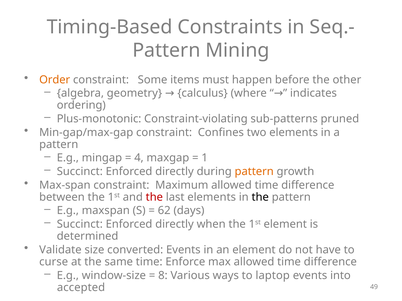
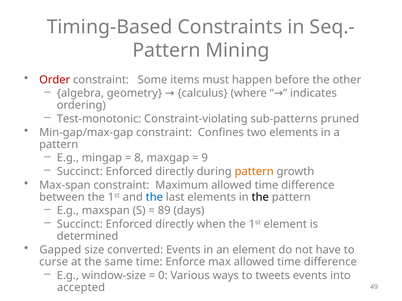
Order colour: orange -> red
Plus-monotonic: Plus-monotonic -> Test-monotonic
4: 4 -> 8
1: 1 -> 9
the at (154, 197) colour: red -> blue
62: 62 -> 89
Validate: Validate -> Gapped
8: 8 -> 0
laptop: laptop -> tweets
